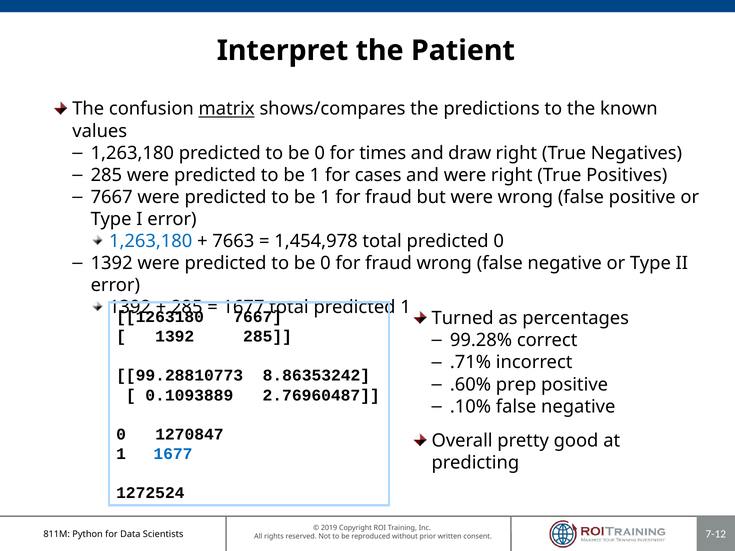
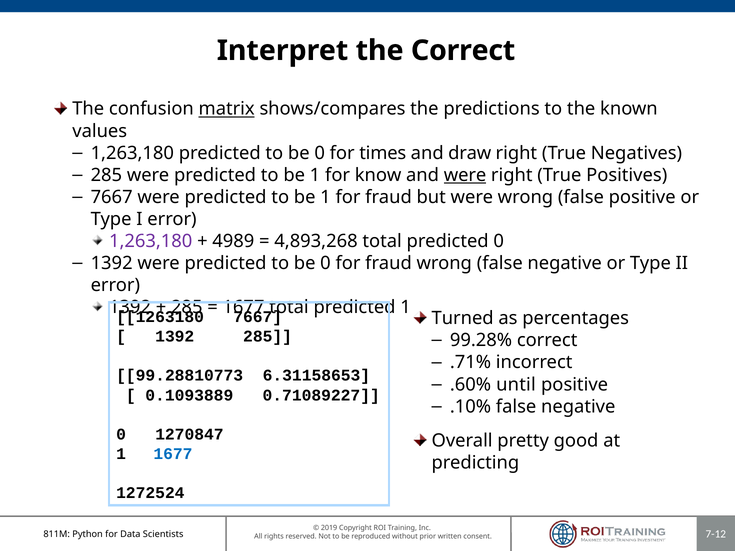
the Patient: Patient -> Correct
cases: cases -> know
were at (465, 175) underline: none -> present
1,263,180 at (151, 241) colour: blue -> purple
7663: 7663 -> 4989
1,454,978: 1,454,978 -> 4,893,268
8.86353242: 8.86353242 -> 6.31158653
prep: prep -> until
2.76960487: 2.76960487 -> 0.71089227
